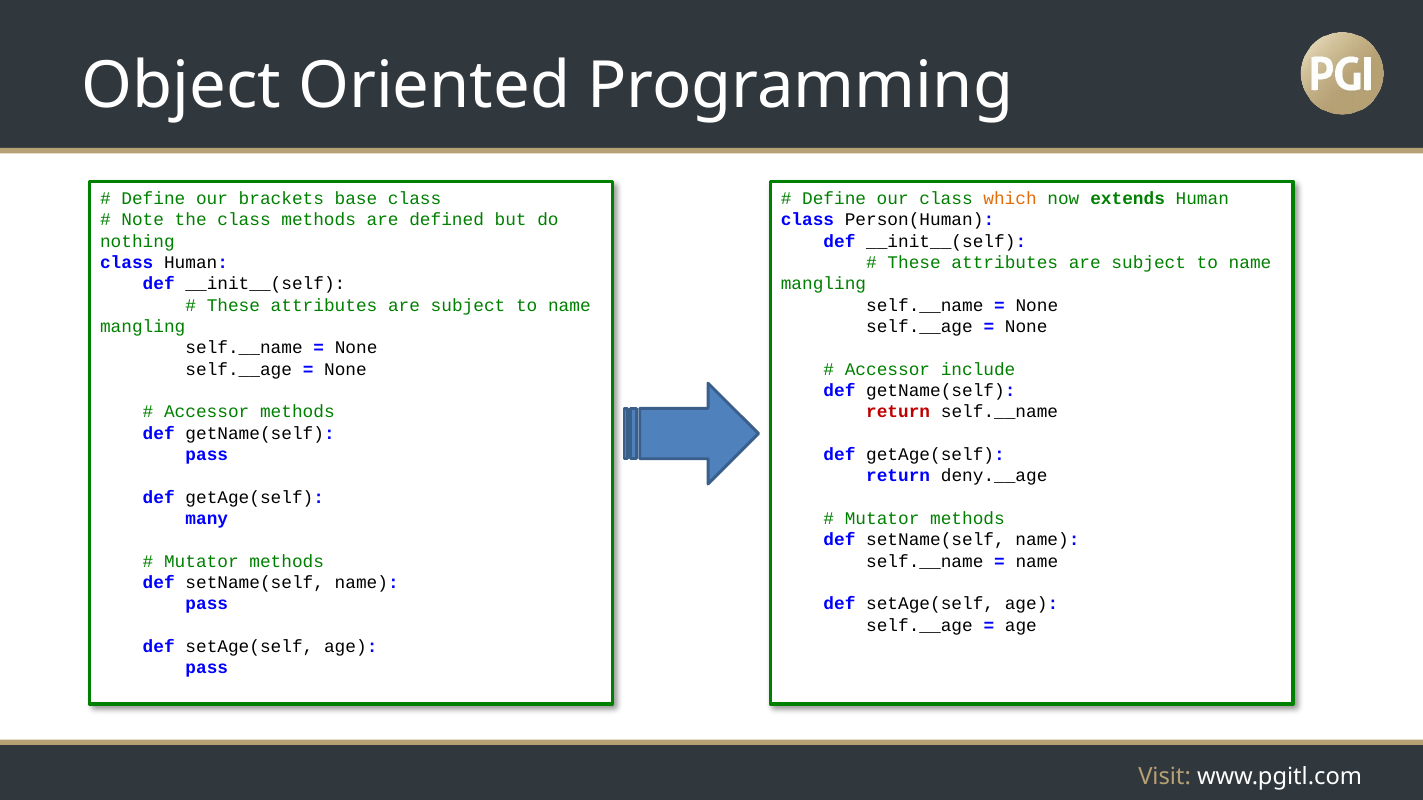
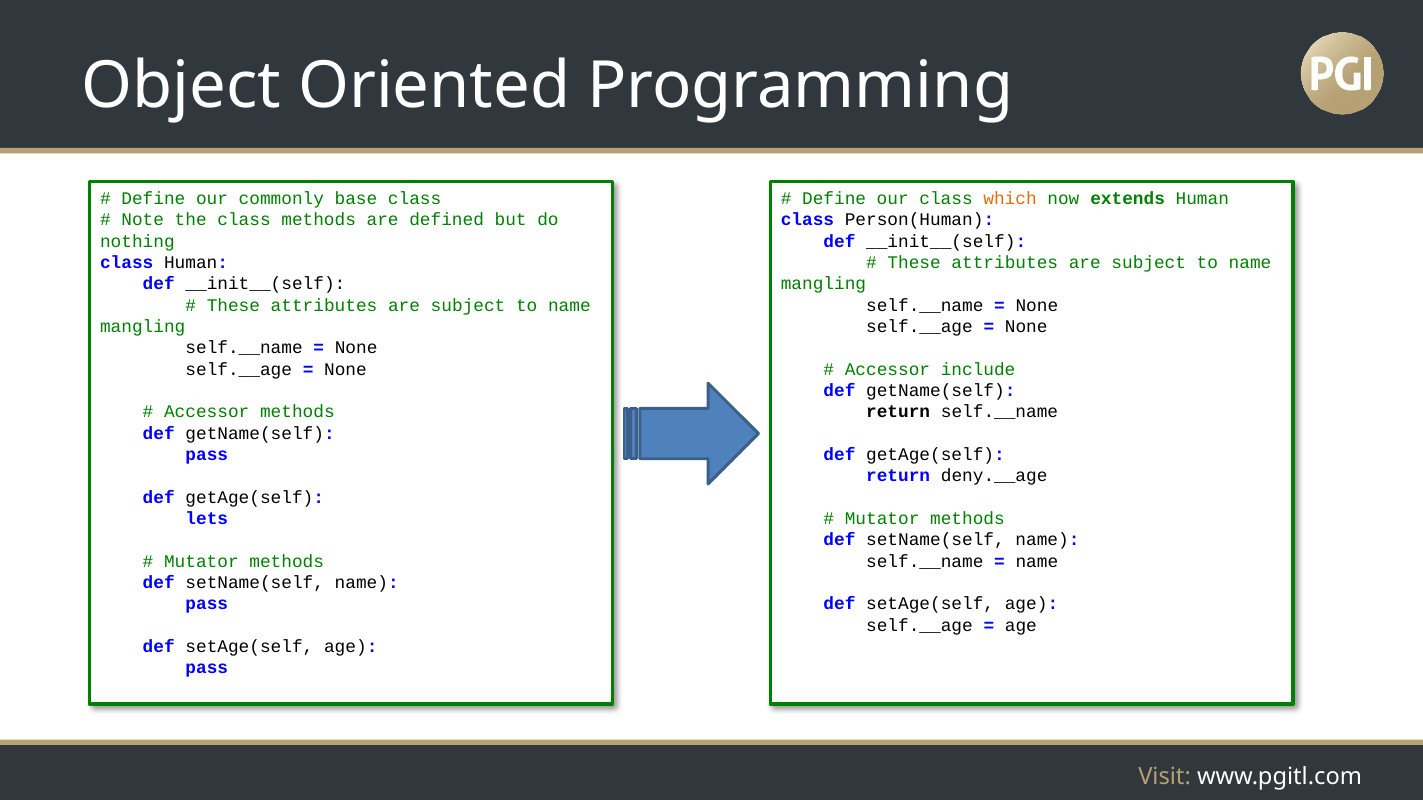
brackets: brackets -> commonly
return at (898, 412) colour: red -> black
many: many -> lets
